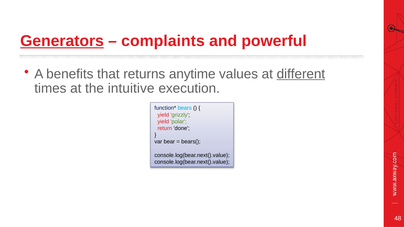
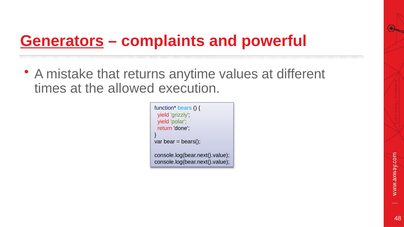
benefits: benefits -> mistake
different underline: present -> none
intuitive: intuitive -> allowed
